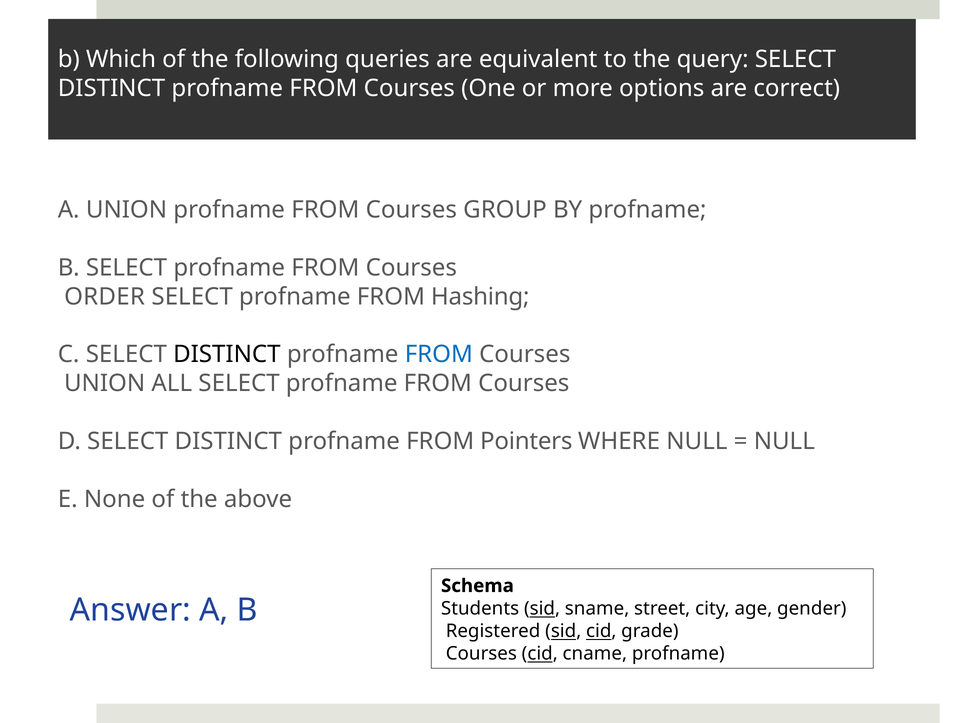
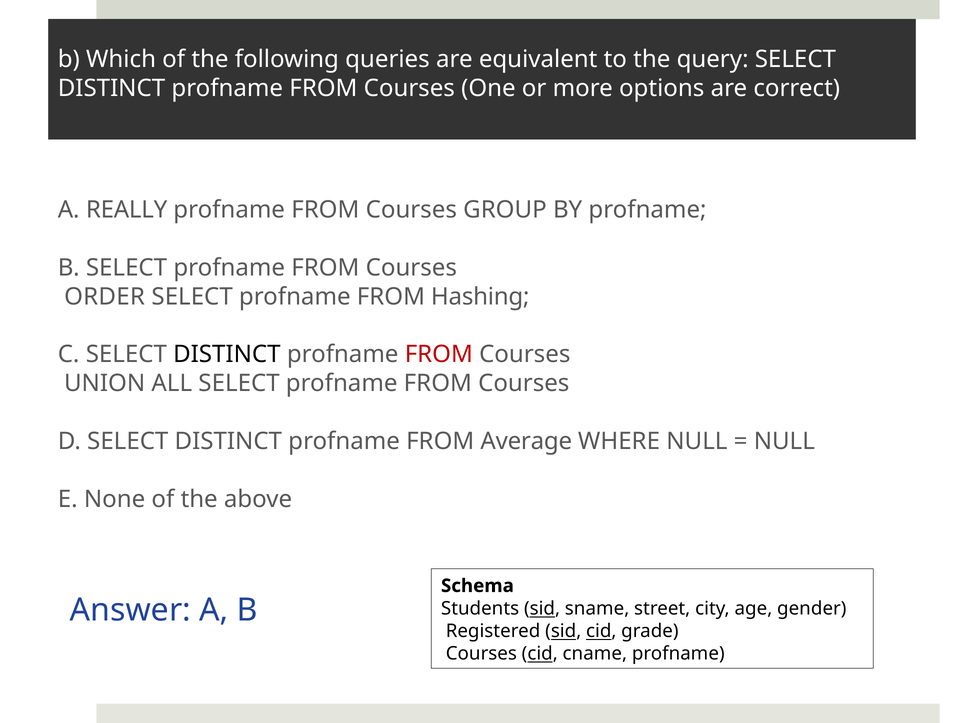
A UNION: UNION -> REALLY
FROM at (439, 354) colour: blue -> red
Pointers: Pointers -> Average
